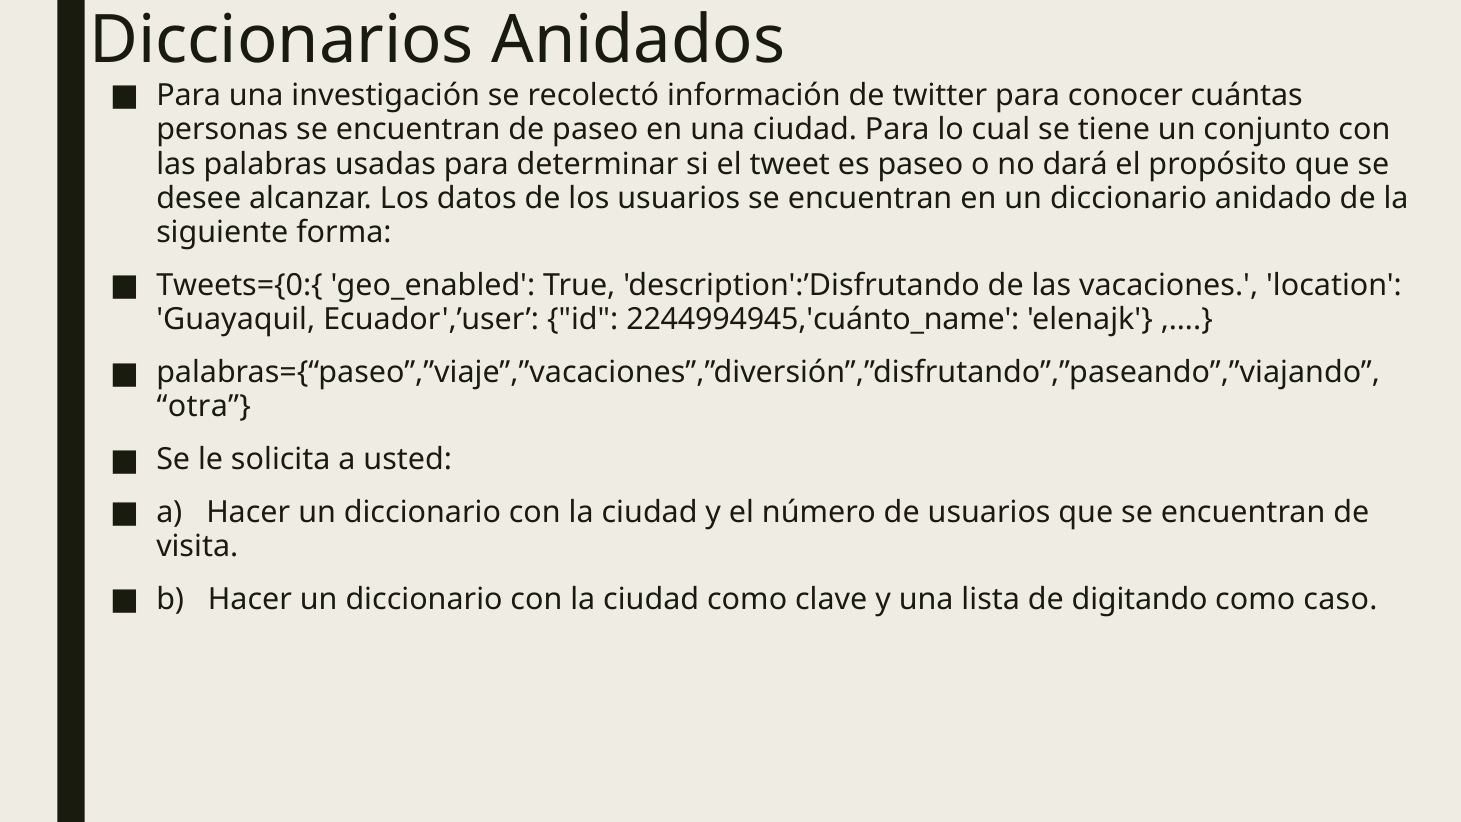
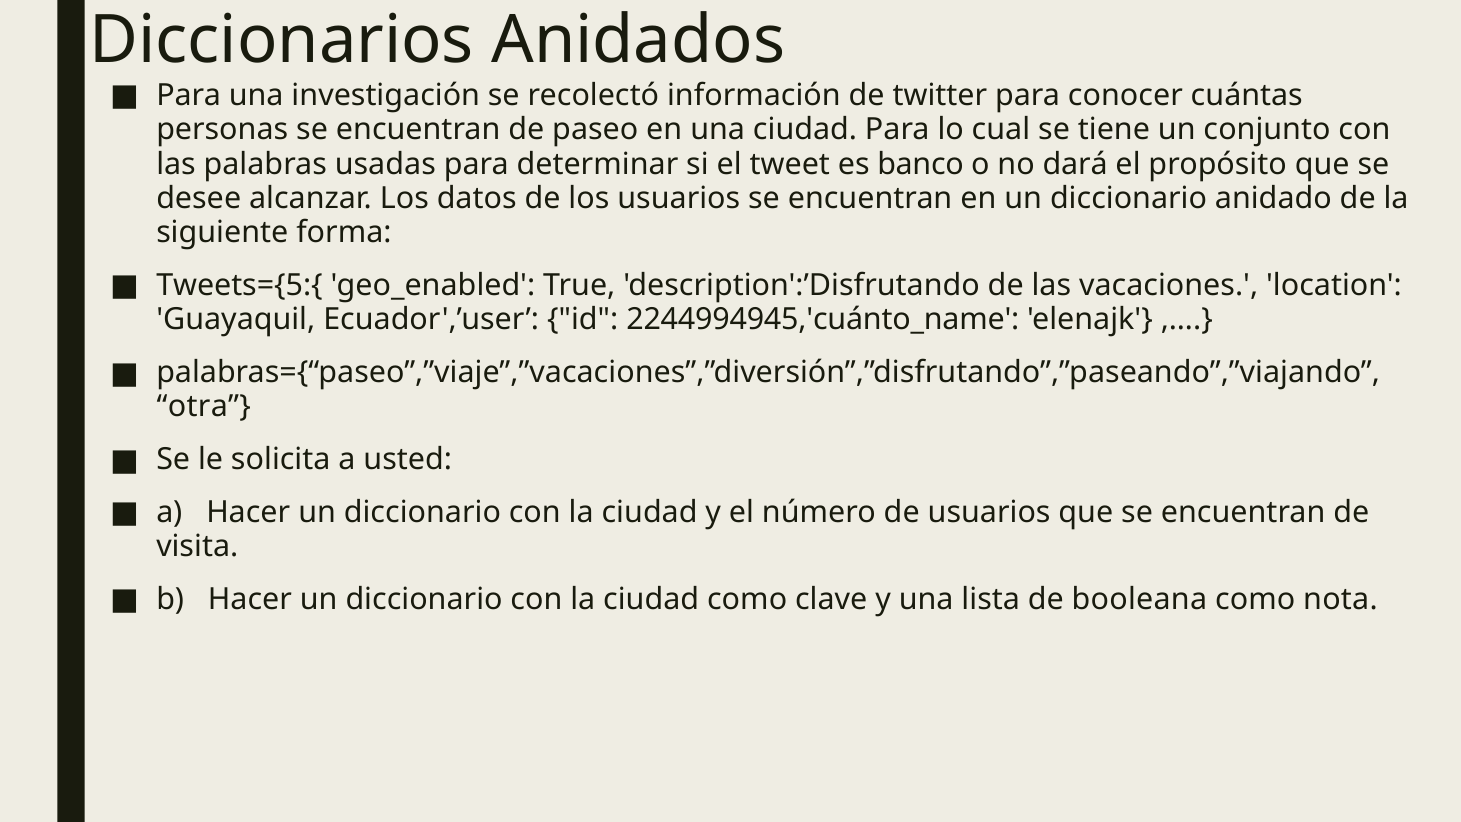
es paseo: paseo -> banco
Tweets={0:{: Tweets={0:{ -> Tweets={5:{
digitando: digitando -> booleana
caso: caso -> nota
